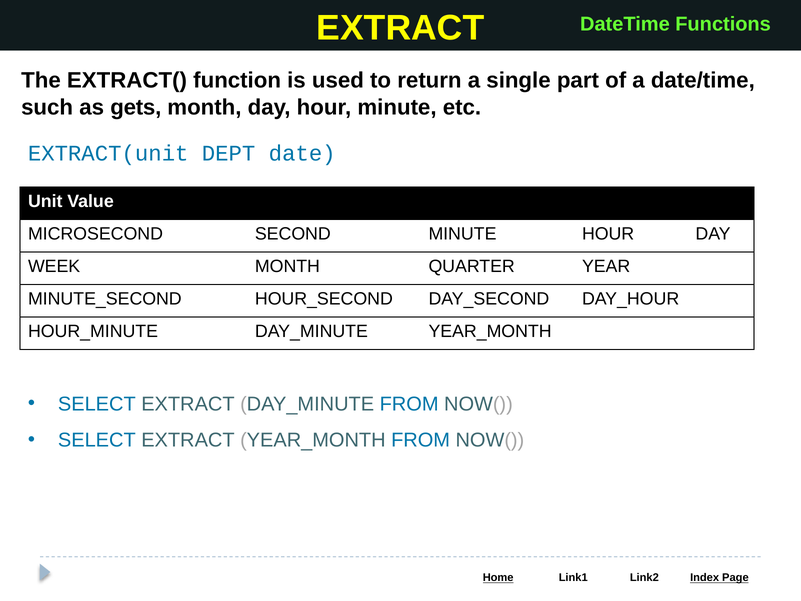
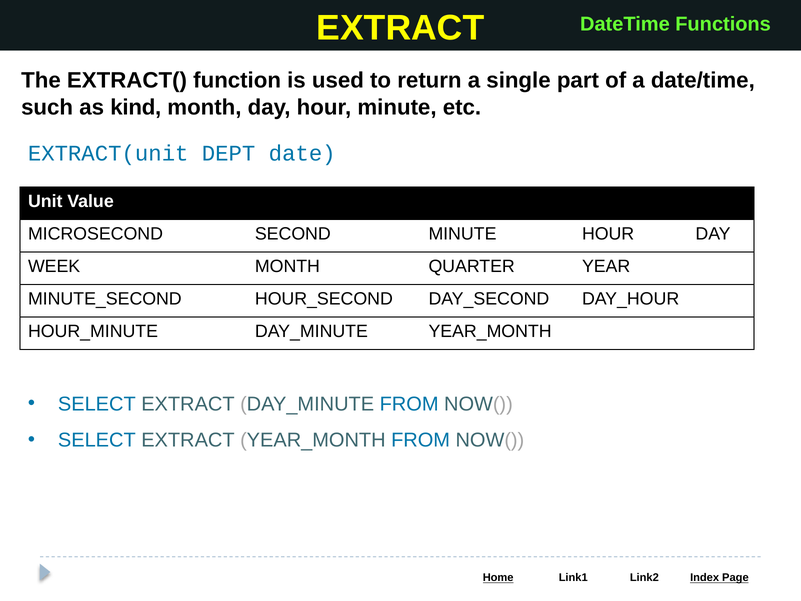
gets: gets -> kind
